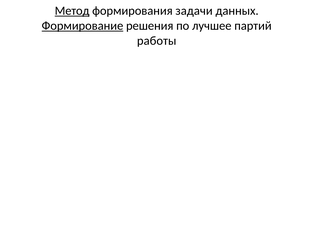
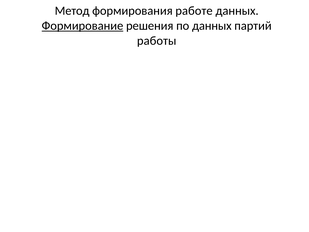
Метод underline: present -> none
задачи: задачи -> работе
по лучшее: лучшее -> данных
